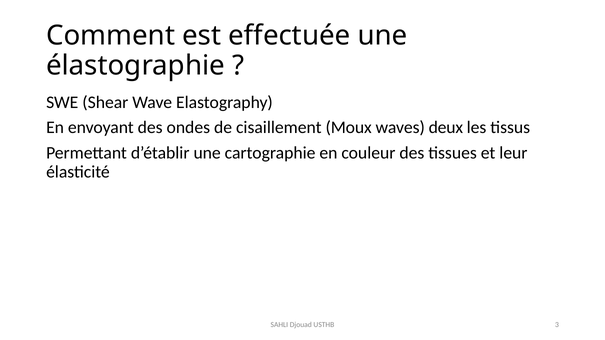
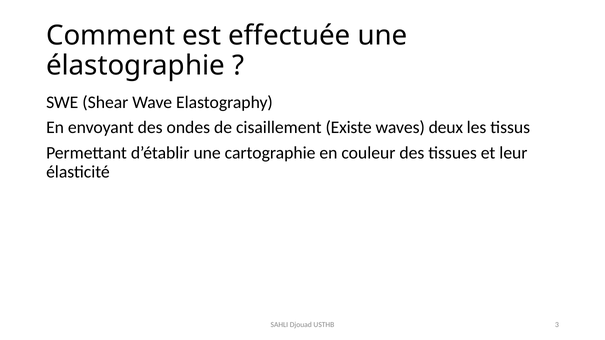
Moux: Moux -> Existe
